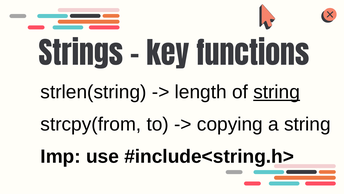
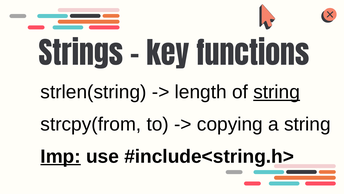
Imp underline: none -> present
